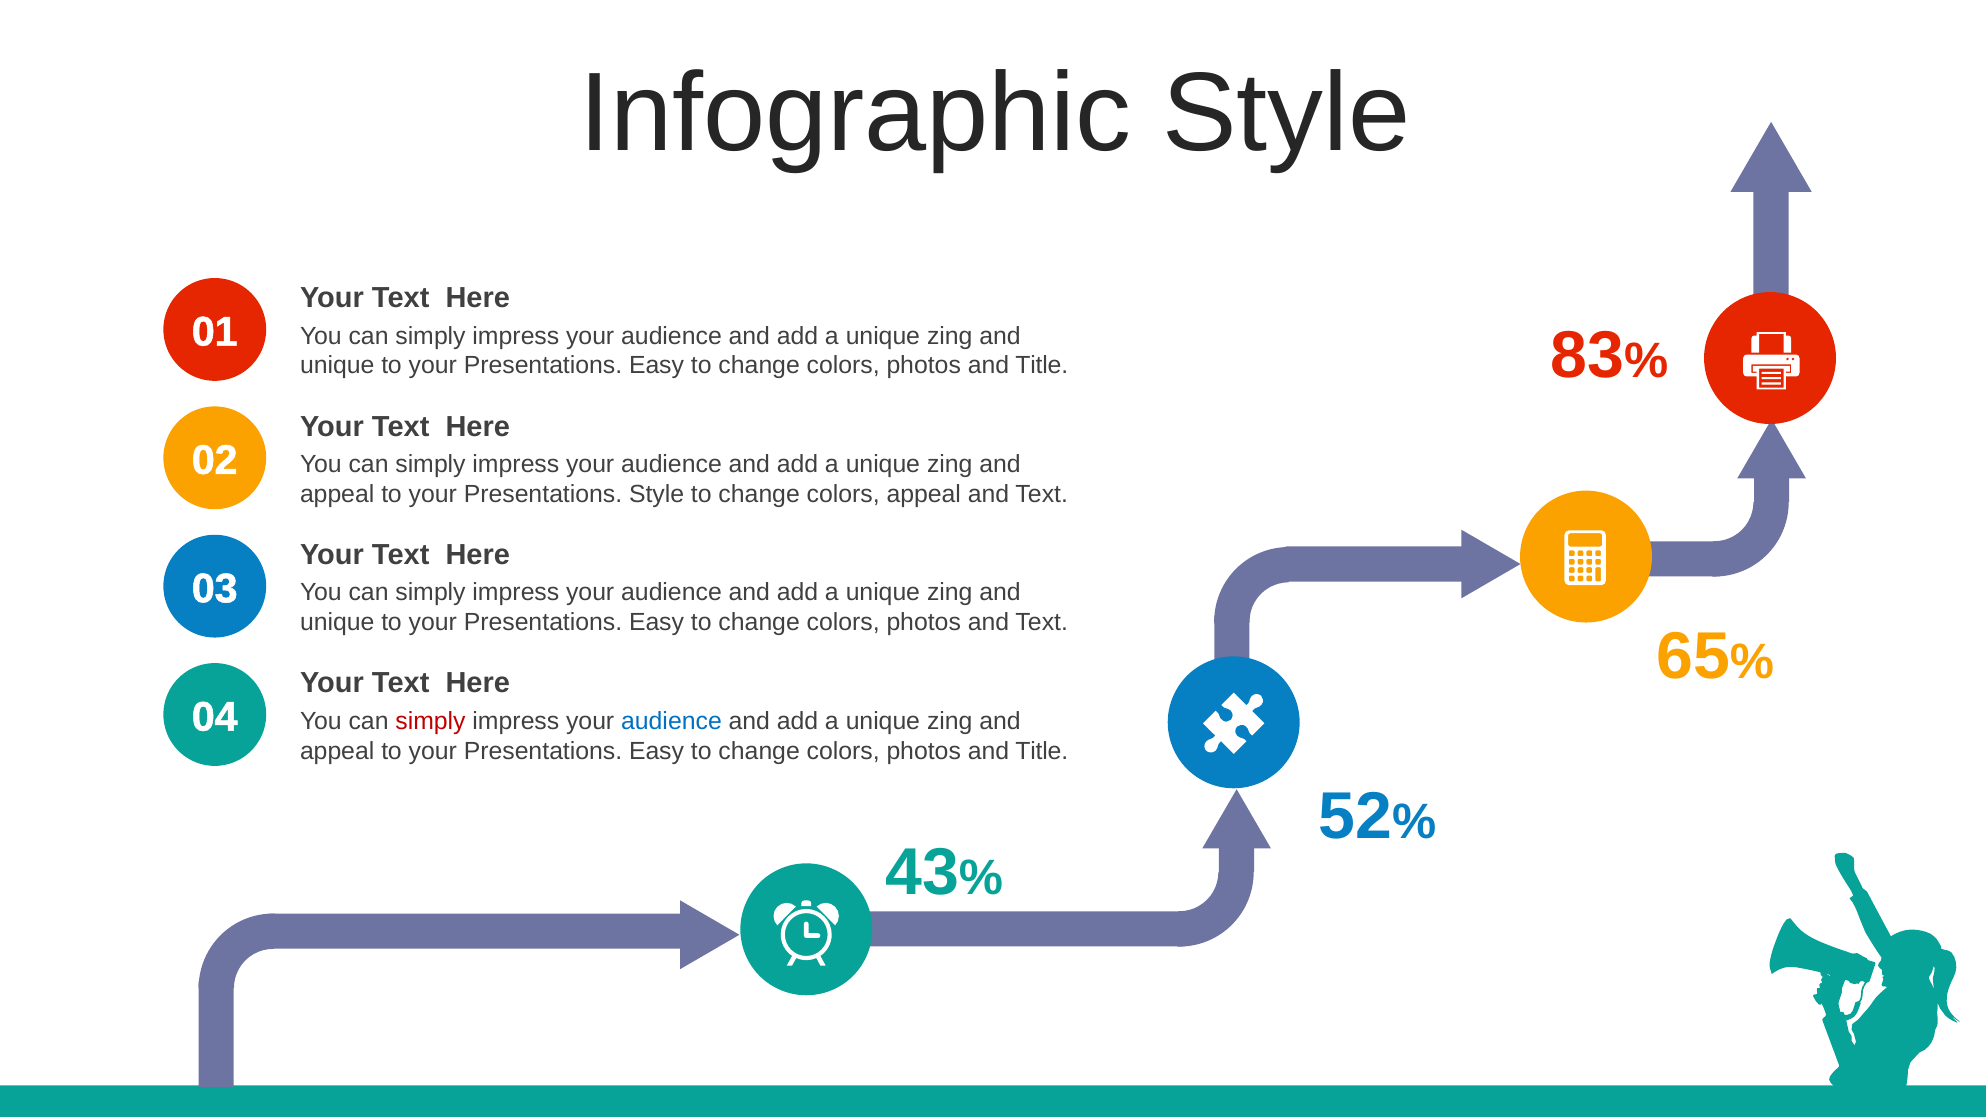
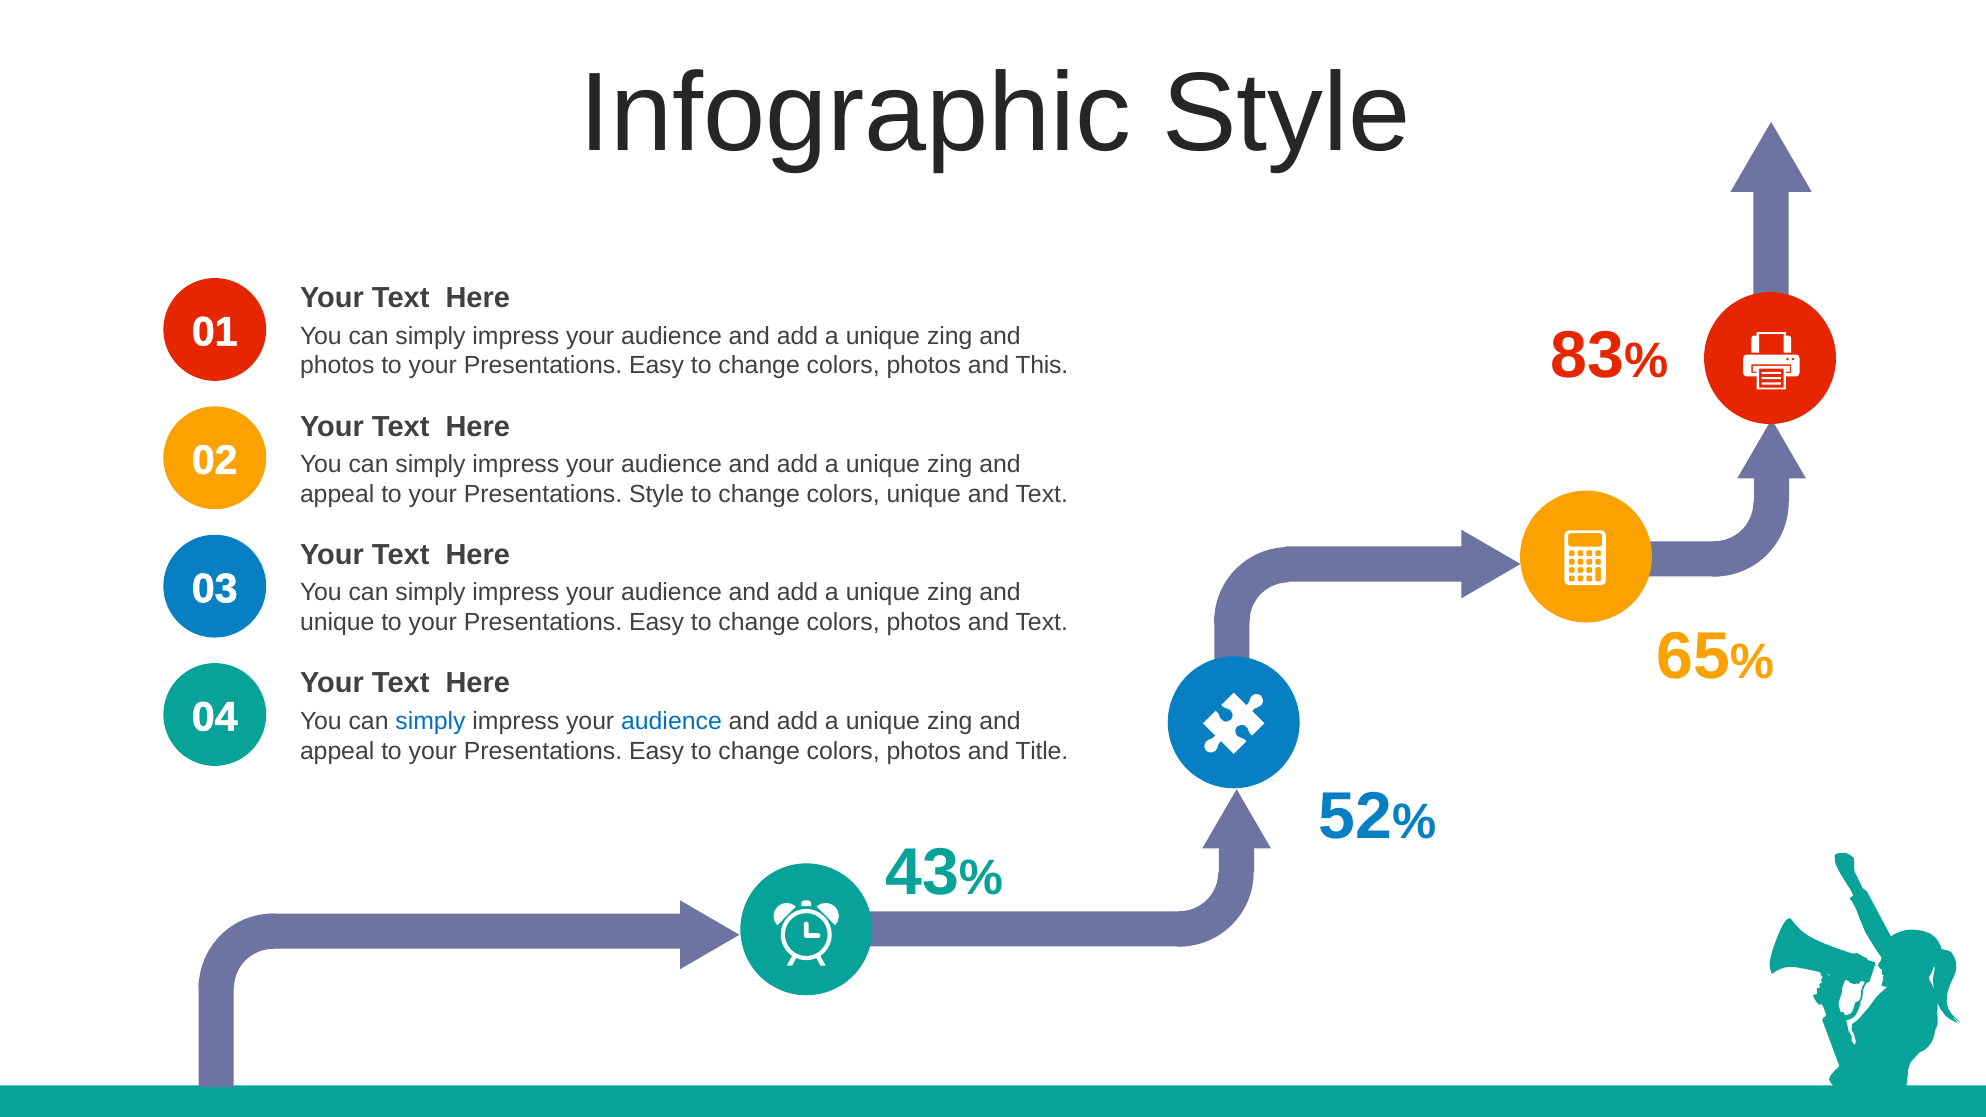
unique at (337, 366): unique -> photos
Title at (1042, 366): Title -> This
colors appeal: appeal -> unique
simply at (430, 721) colour: red -> blue
